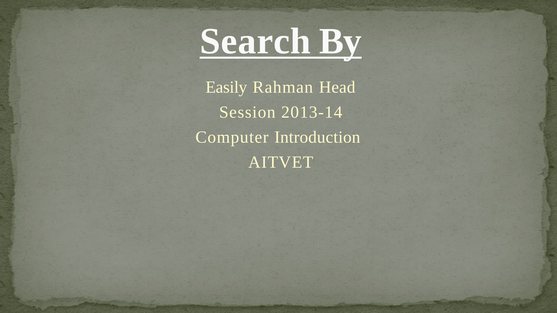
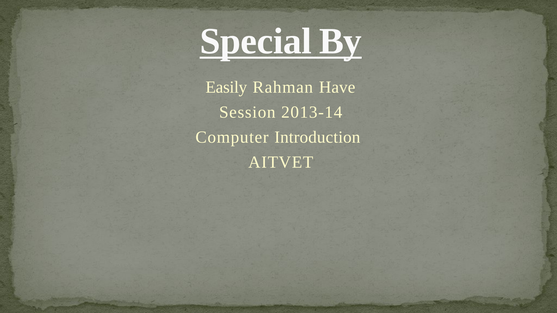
Search: Search -> Special
Head: Head -> Have
